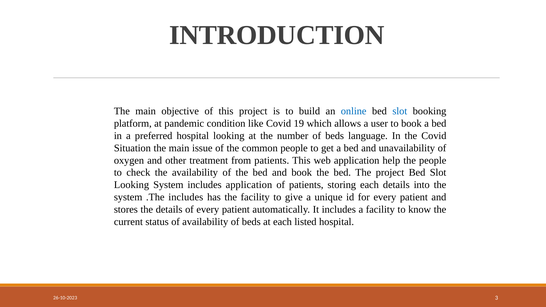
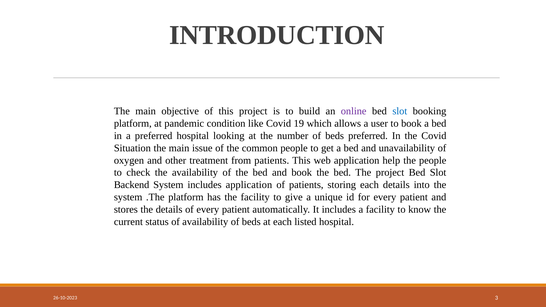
online colour: blue -> purple
beds language: language -> preferred
Looking at (131, 185): Looking -> Backend
.The includes: includes -> platform
